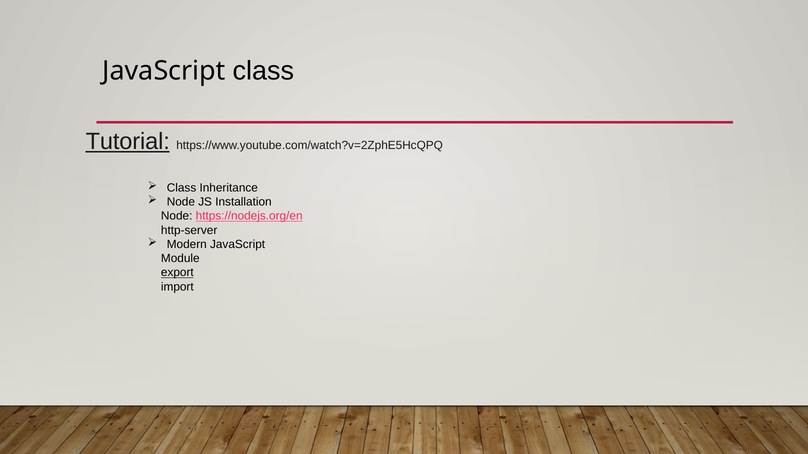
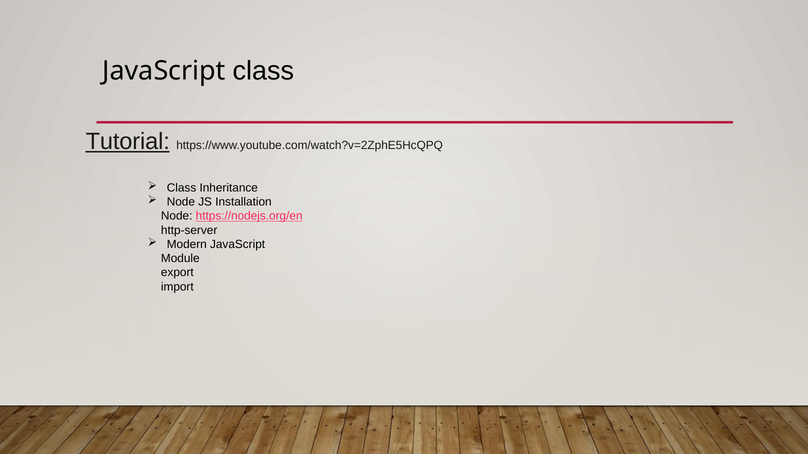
export underline: present -> none
